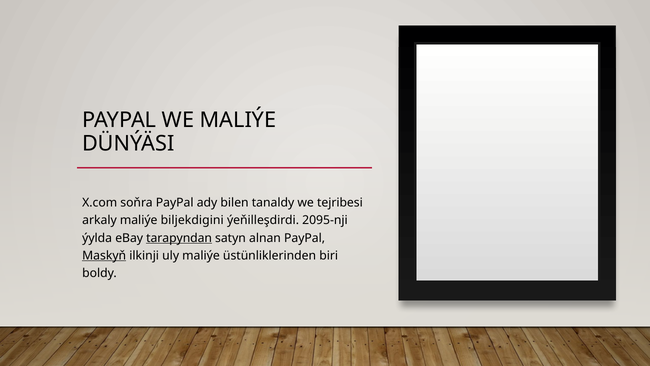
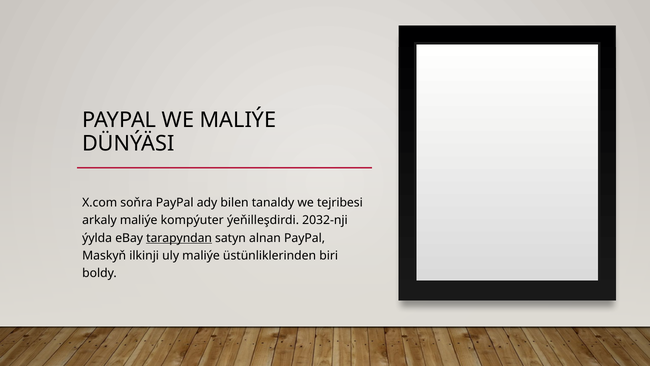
biljekdigini: biljekdigini -> kompýuter
2095-nji: 2095-nji -> 2032-nji
Maskyň underline: present -> none
